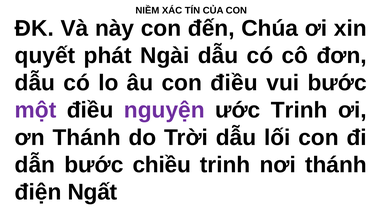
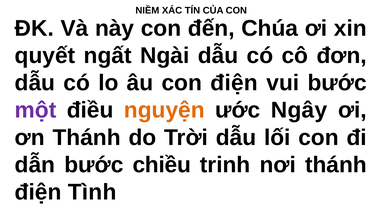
phát: phát -> ngất
con điều: điều -> điện
nguyện colour: purple -> orange
ước Trinh: Trinh -> Ngây
Ngất: Ngất -> Tình
